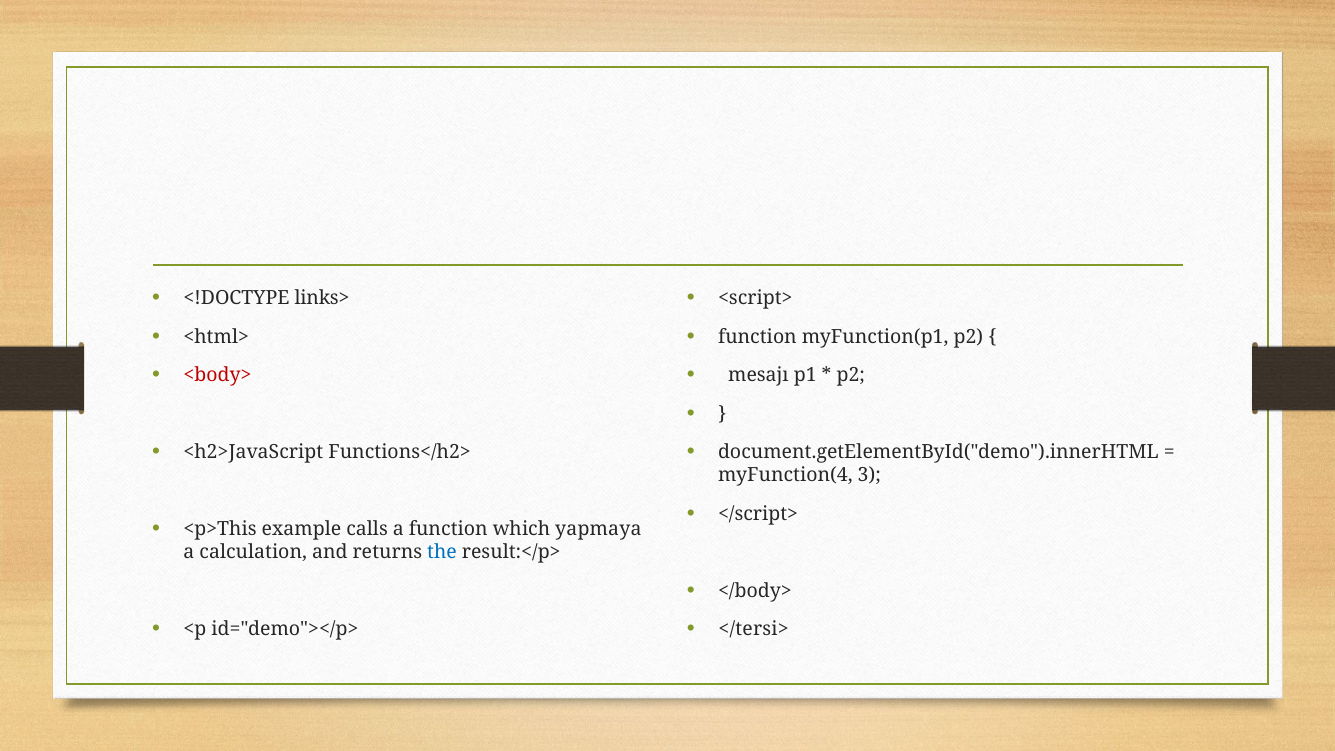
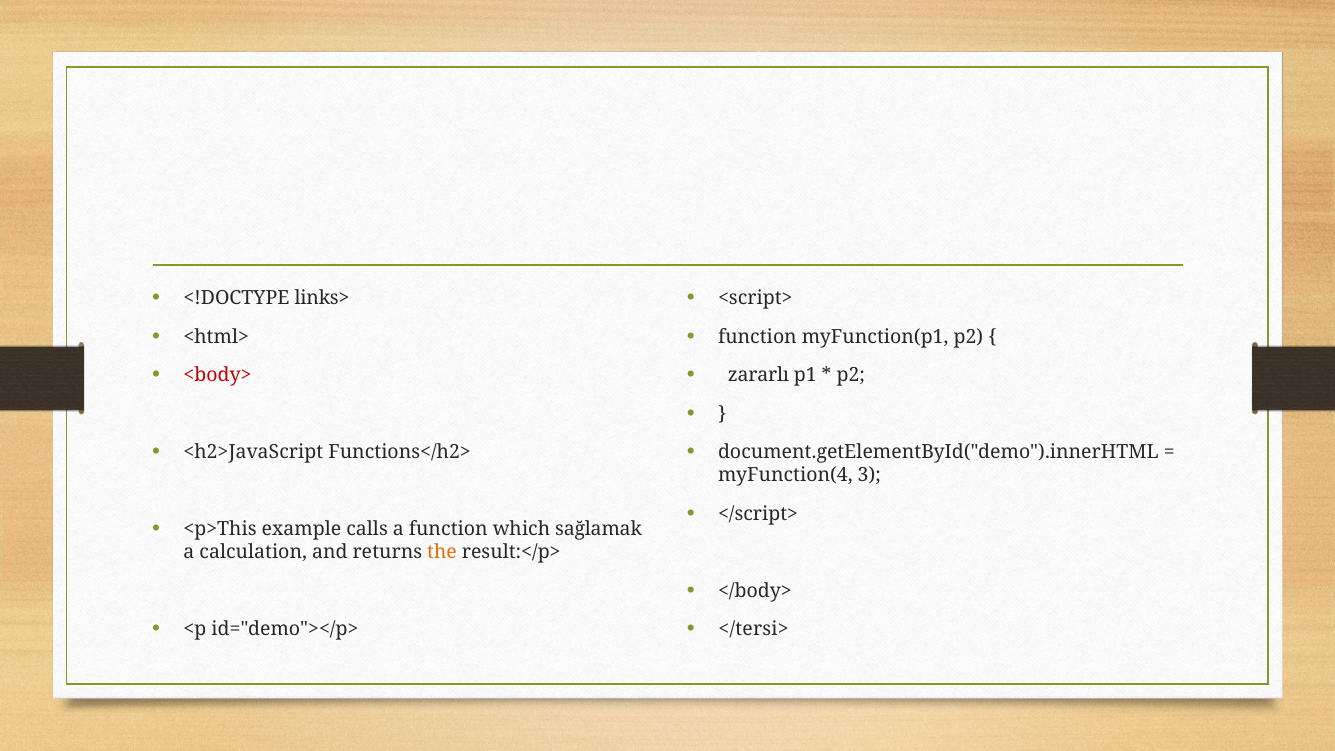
mesajı: mesajı -> zararlı
yapmaya: yapmaya -> sağlamak
the colour: blue -> orange
